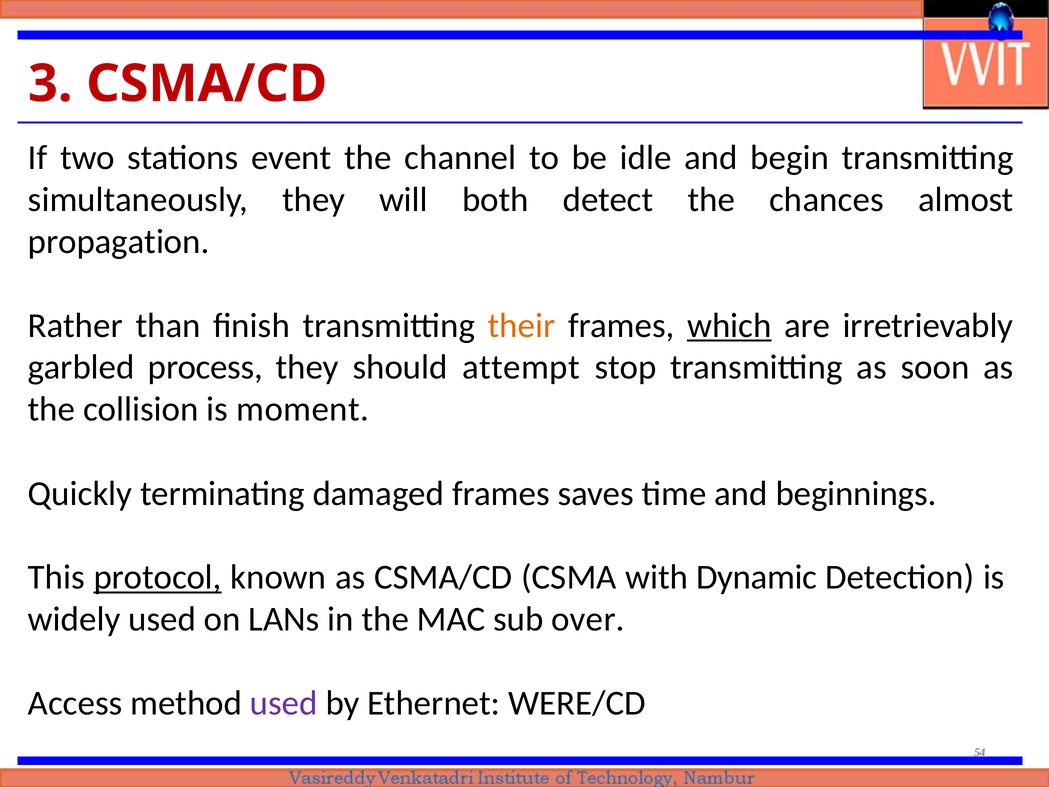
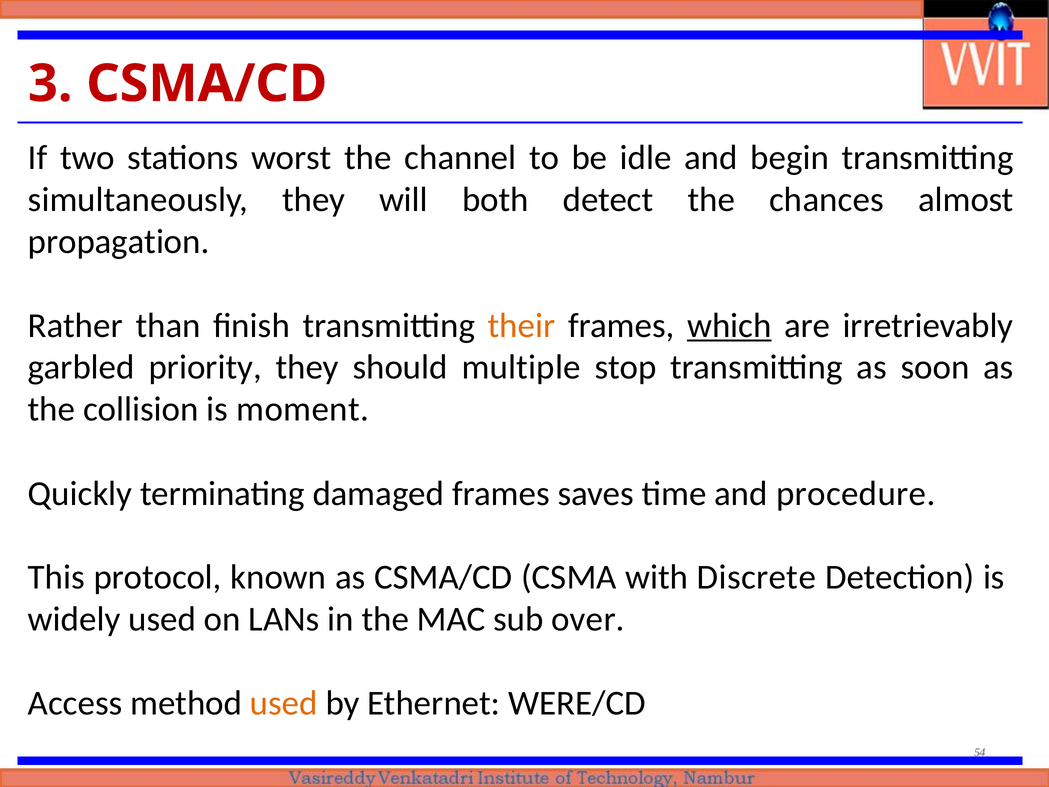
event: event -> worst
process: process -> priority
attempt: attempt -> multiple
beginnings: beginnings -> procedure
protocol underline: present -> none
Dynamic: Dynamic -> Discrete
used at (284, 703) colour: purple -> orange
